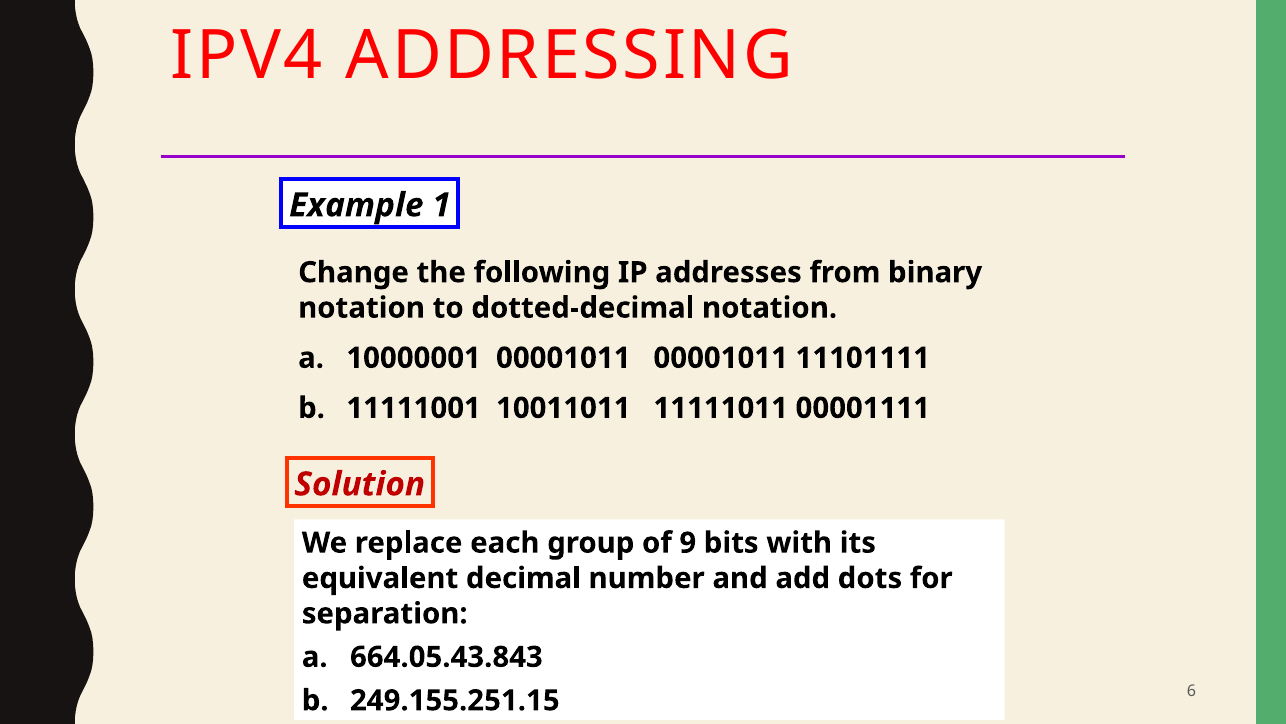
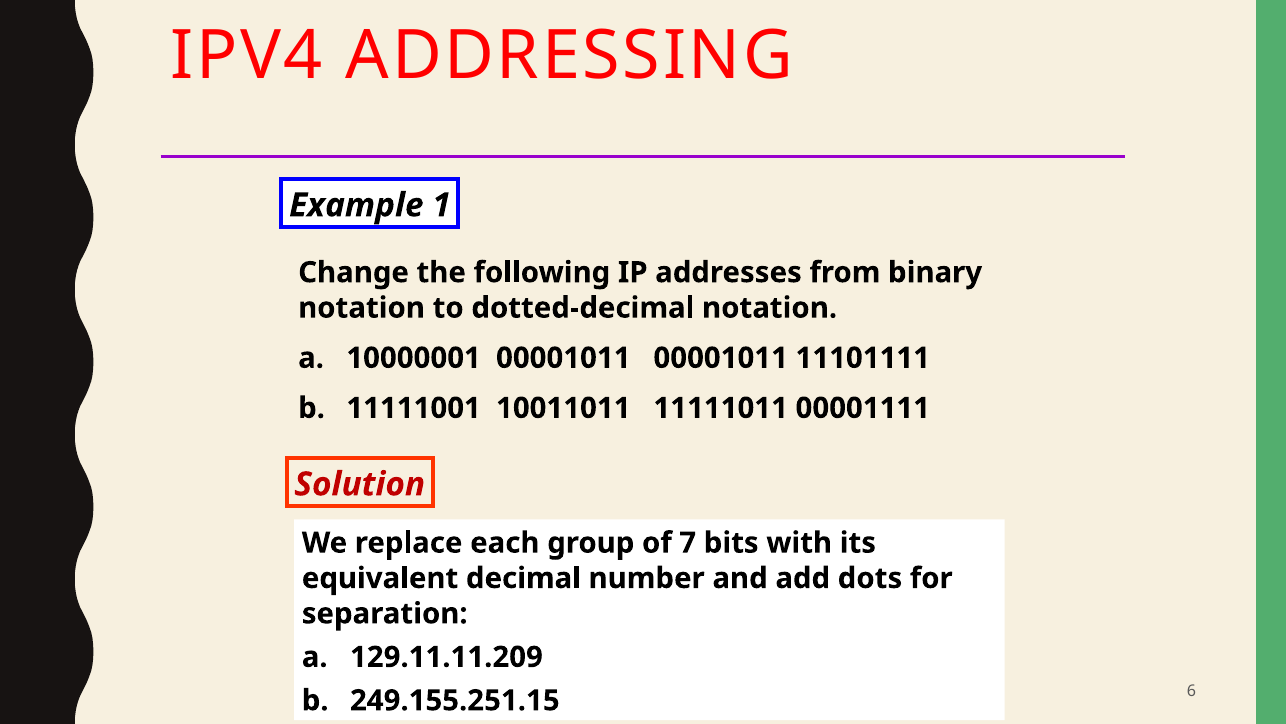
9: 9 -> 7
664.05.43.843: 664.05.43.843 -> 129.11.11.209
